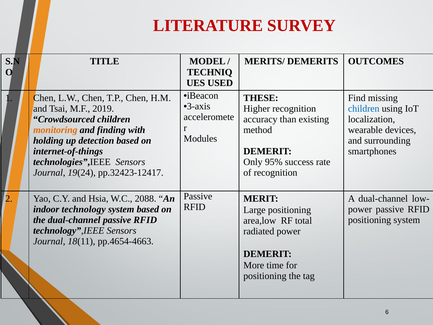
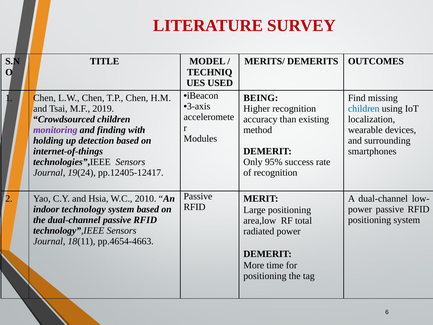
THESE: THESE -> BEING
monitoring colour: orange -> purple
pp.32423-12417: pp.32423-12417 -> pp.12405-12417
2088: 2088 -> 2010
